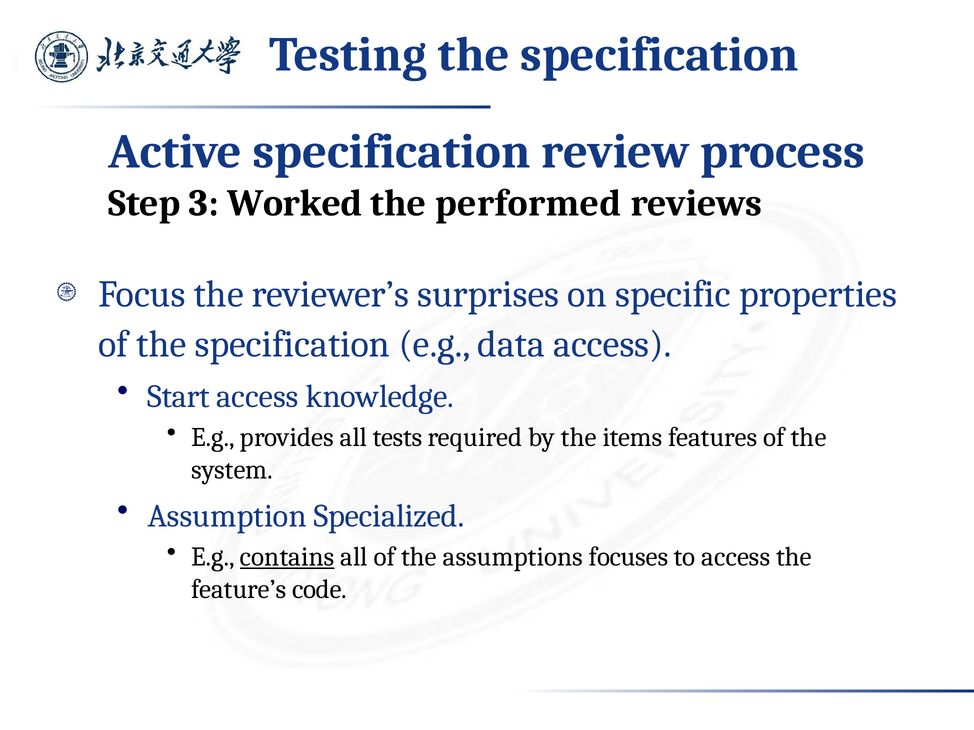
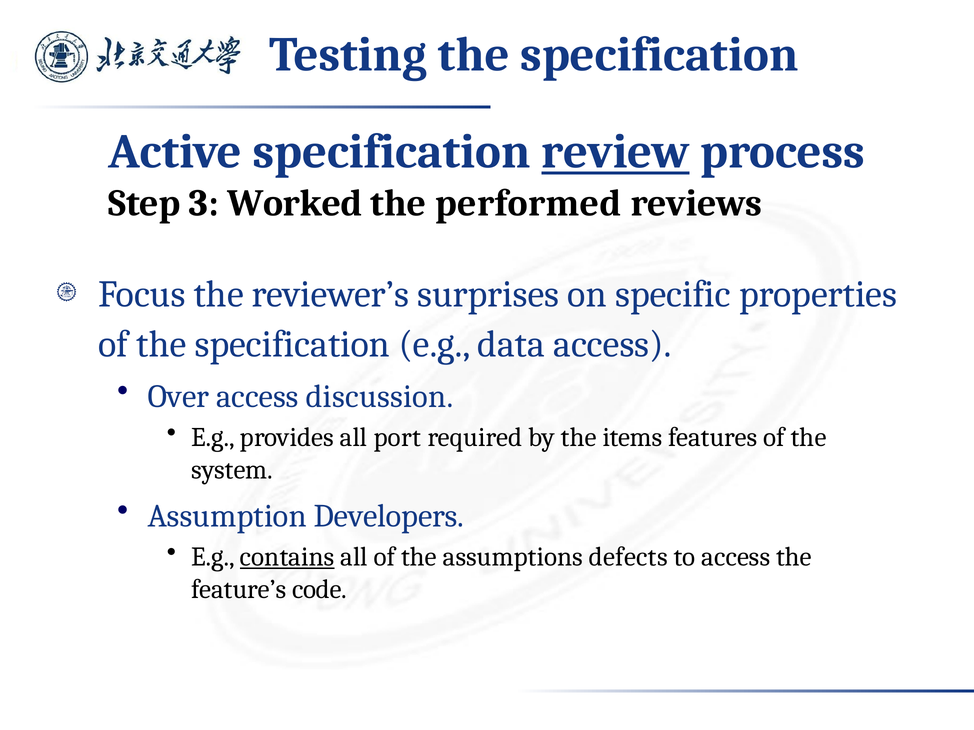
review underline: none -> present
Start: Start -> Over
knowledge: knowledge -> discussion
tests: tests -> port
Specialized: Specialized -> Developers
focuses: focuses -> defects
